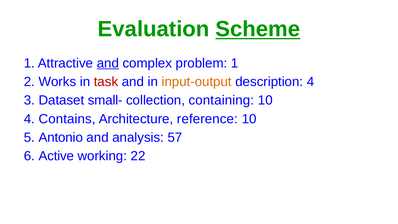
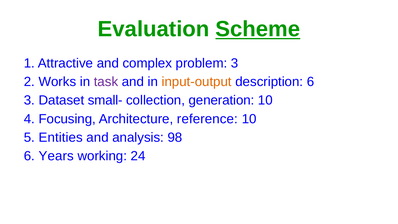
and at (108, 63) underline: present -> none
problem 1: 1 -> 3
task colour: red -> purple
description 4: 4 -> 6
containing: containing -> generation
Contains: Contains -> Focusing
Antonio: Antonio -> Entities
57: 57 -> 98
Active: Active -> Years
22: 22 -> 24
